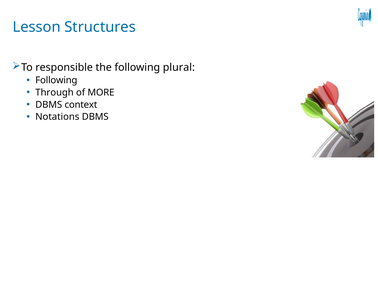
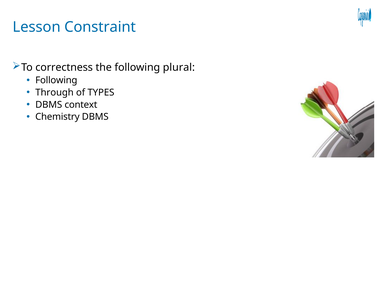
Structures: Structures -> Constraint
responsible: responsible -> correctness
MORE: MORE -> TYPES
Notations: Notations -> Chemistry
